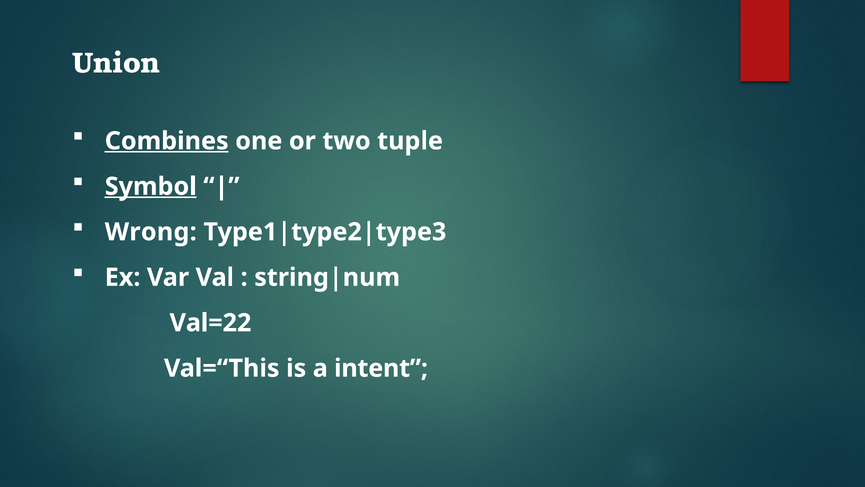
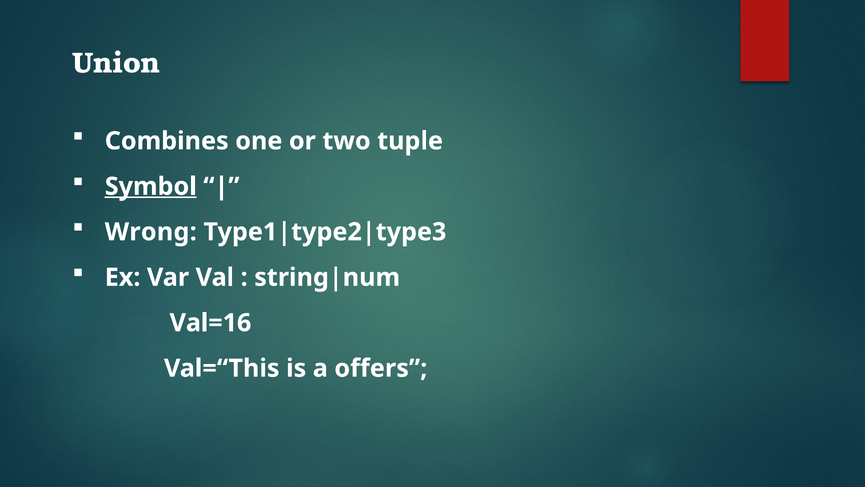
Combines underline: present -> none
Val=22: Val=22 -> Val=16
intent: intent -> offers
